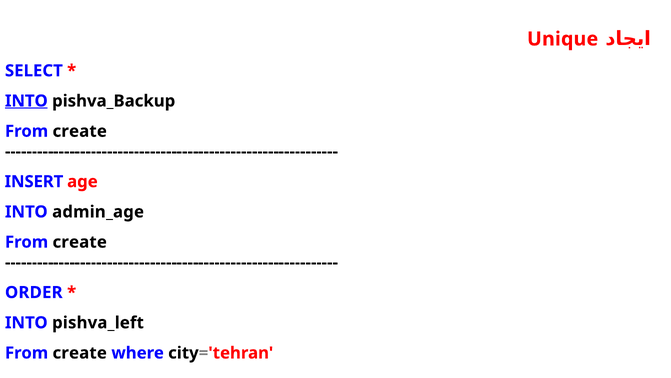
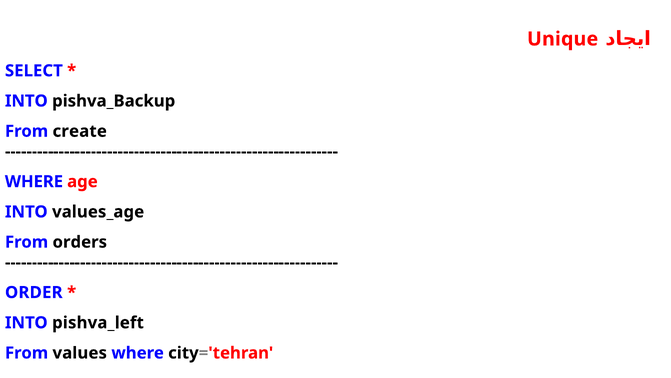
INTO at (26, 101) underline: present -> none
INSERT at (34, 181): INSERT -> WHERE
admin_age: admin_age -> values_age
create at (80, 242): create -> orders
create at (80, 352): create -> values
